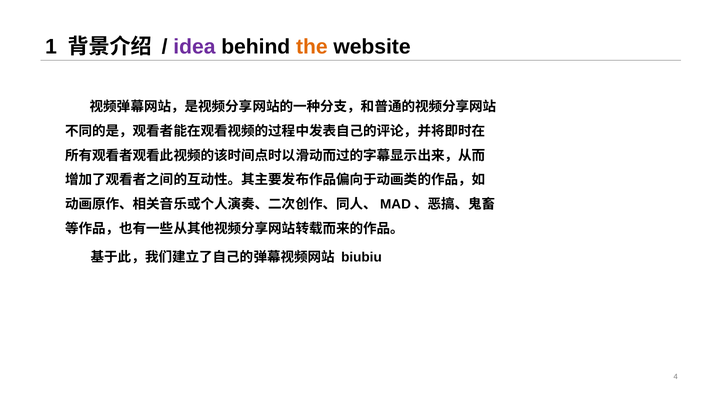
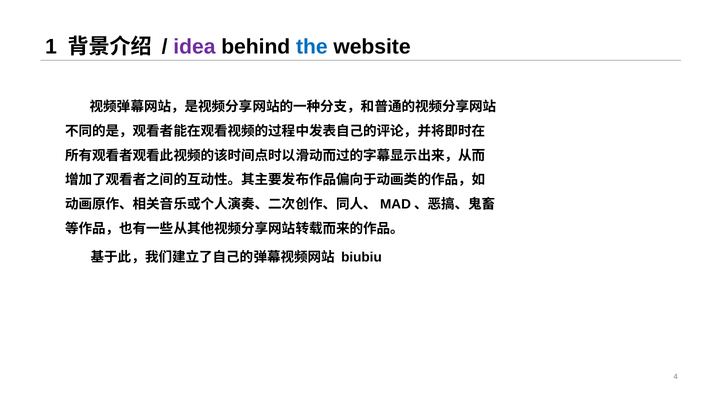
the colour: orange -> blue
